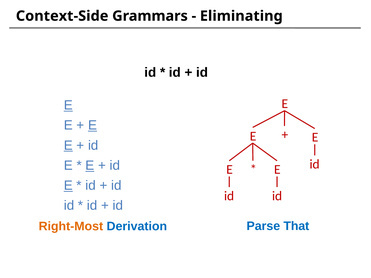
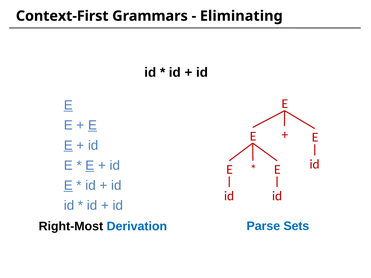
Context-Side: Context-Side -> Context-First
Right-Most colour: orange -> black
That: That -> Sets
